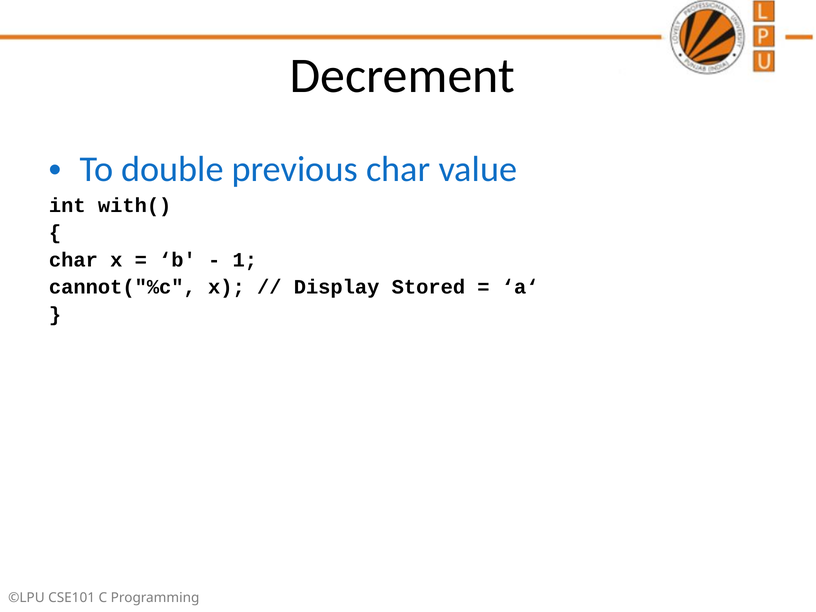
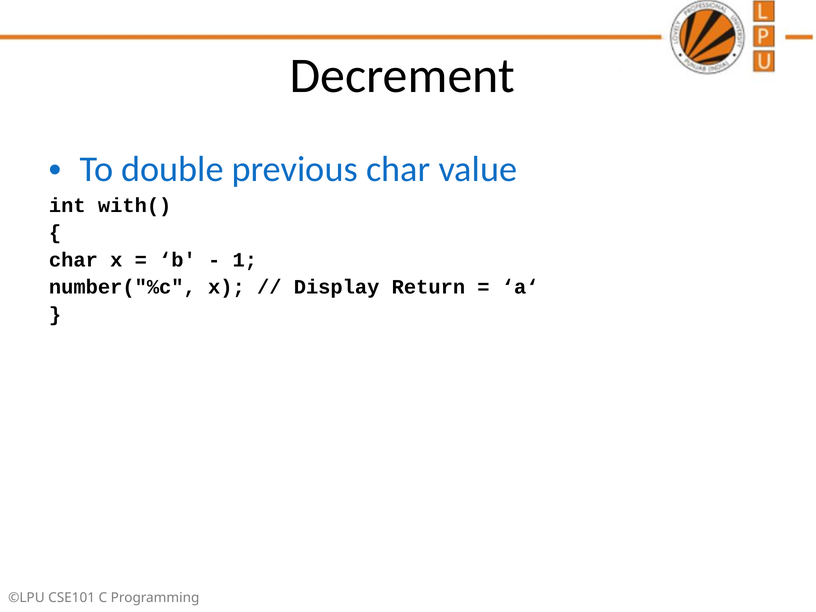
cannot("%c: cannot("%c -> number("%c
Stored: Stored -> Return
